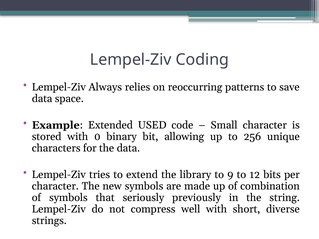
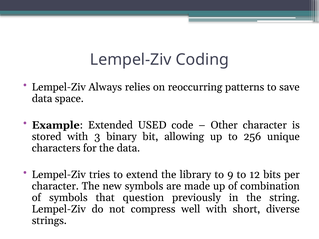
Small: Small -> Other
0: 0 -> 3
seriously: seriously -> question
